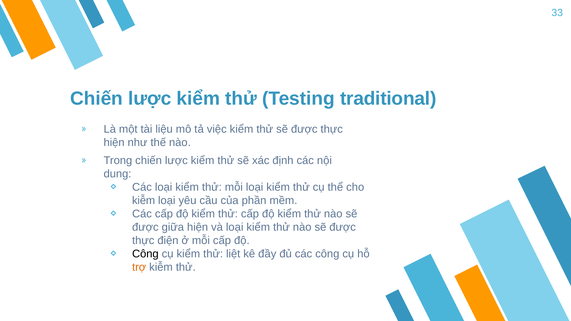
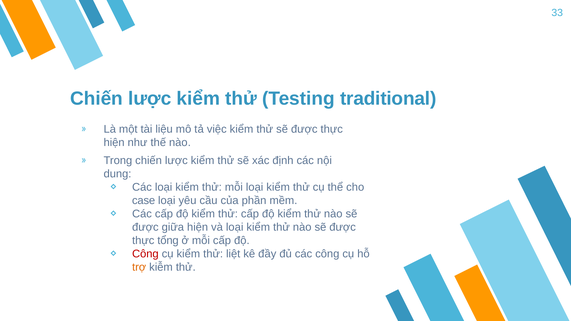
kiễm at (144, 201): kiễm -> case
điện: điện -> tổng
Công at (145, 254) colour: black -> red
